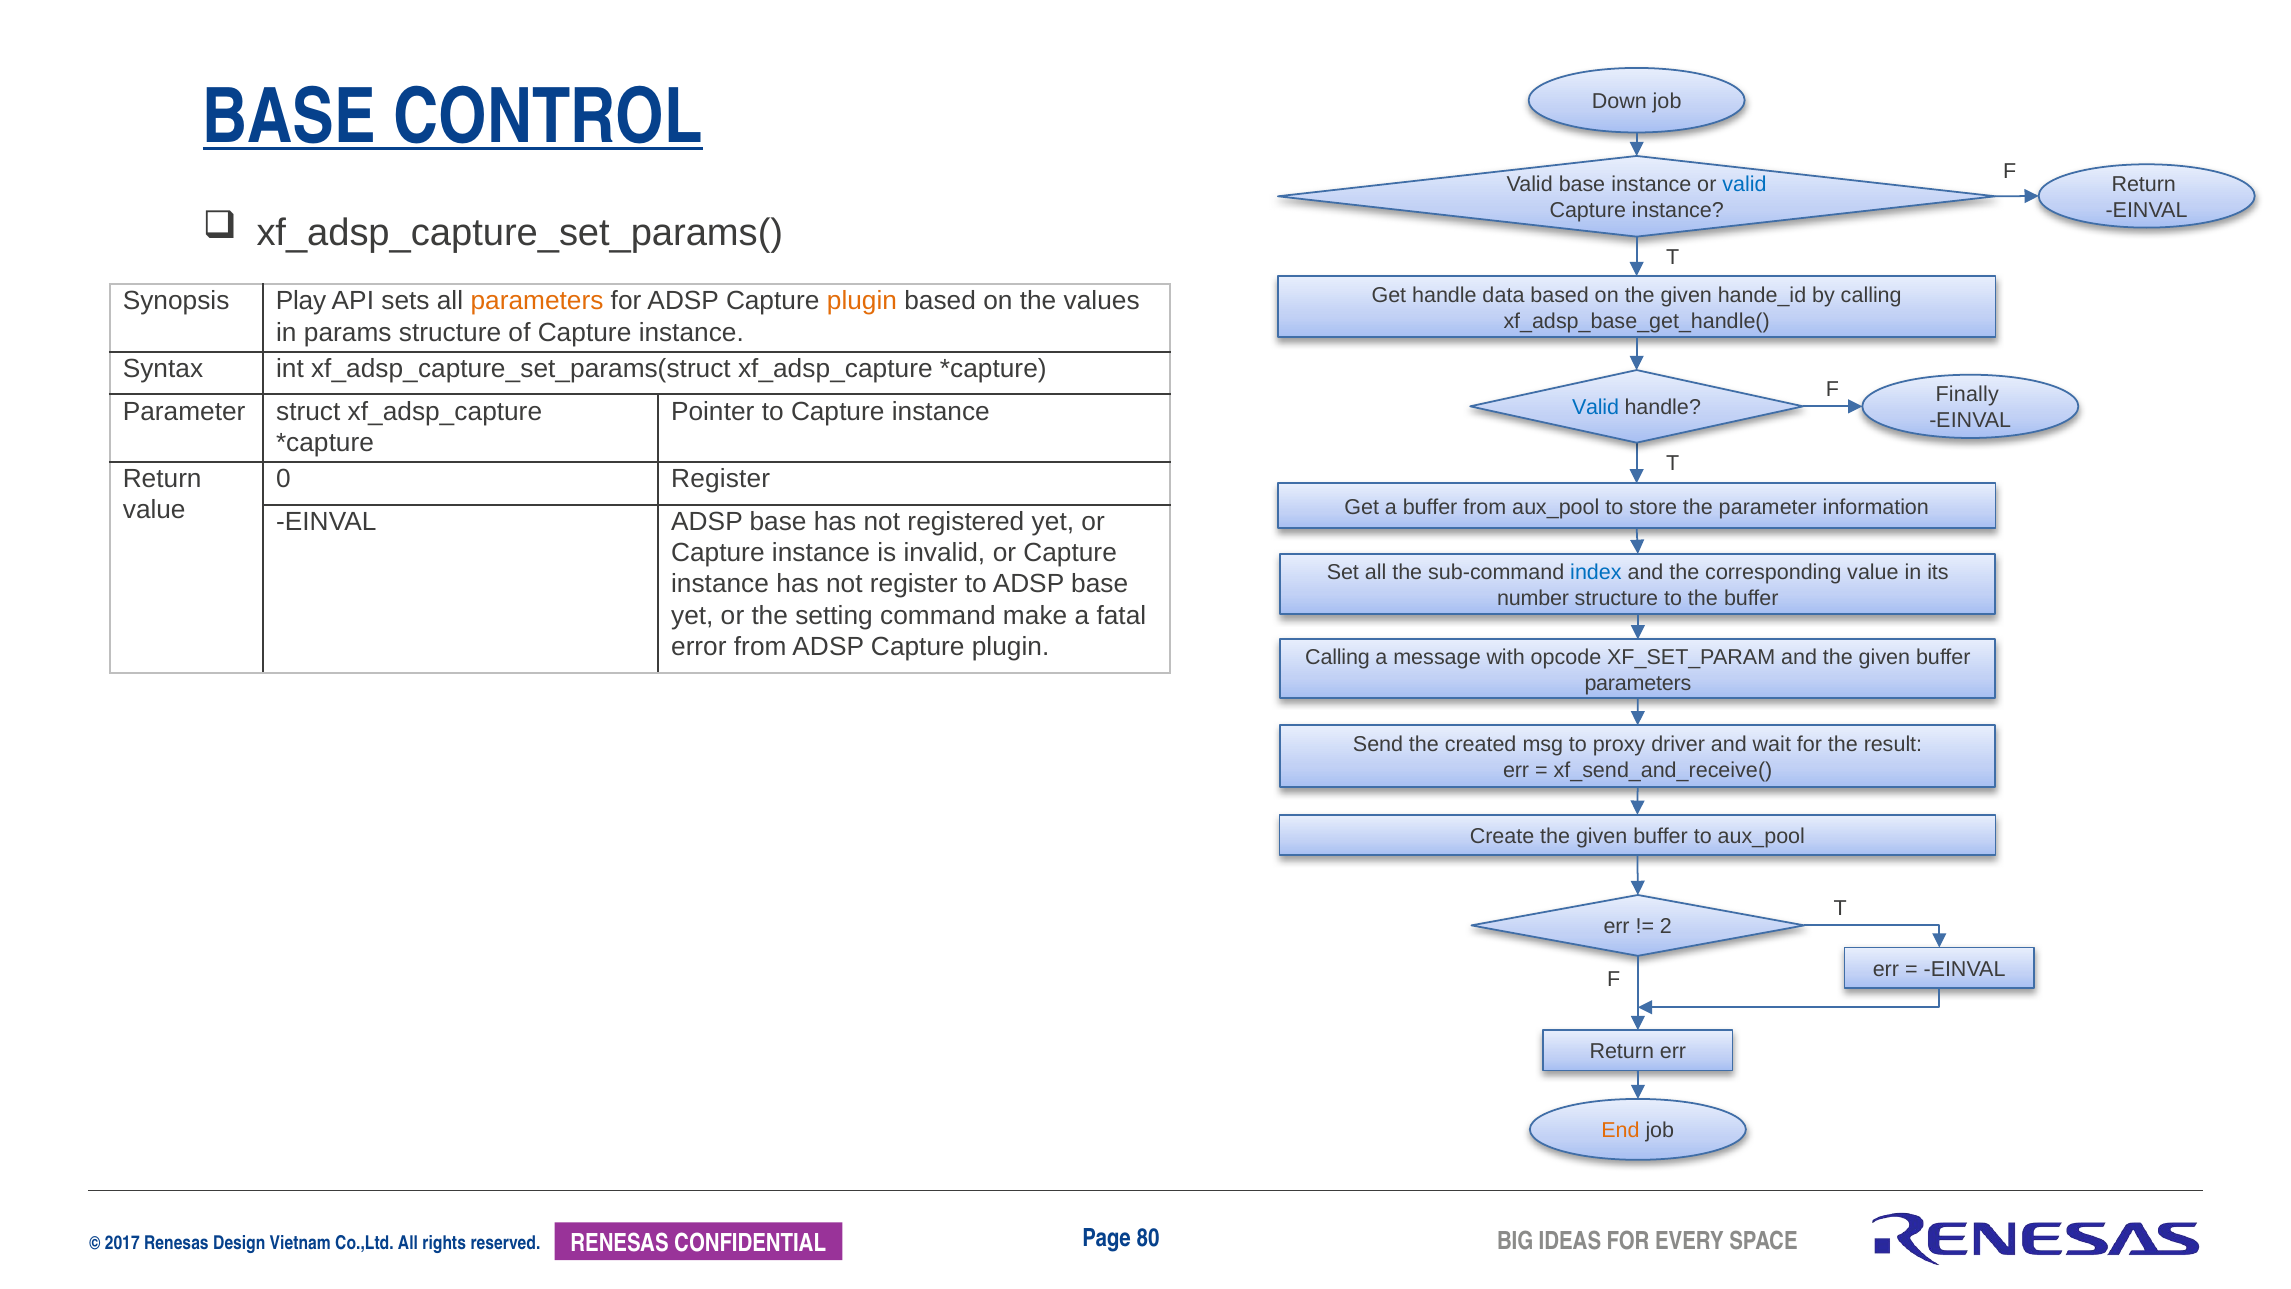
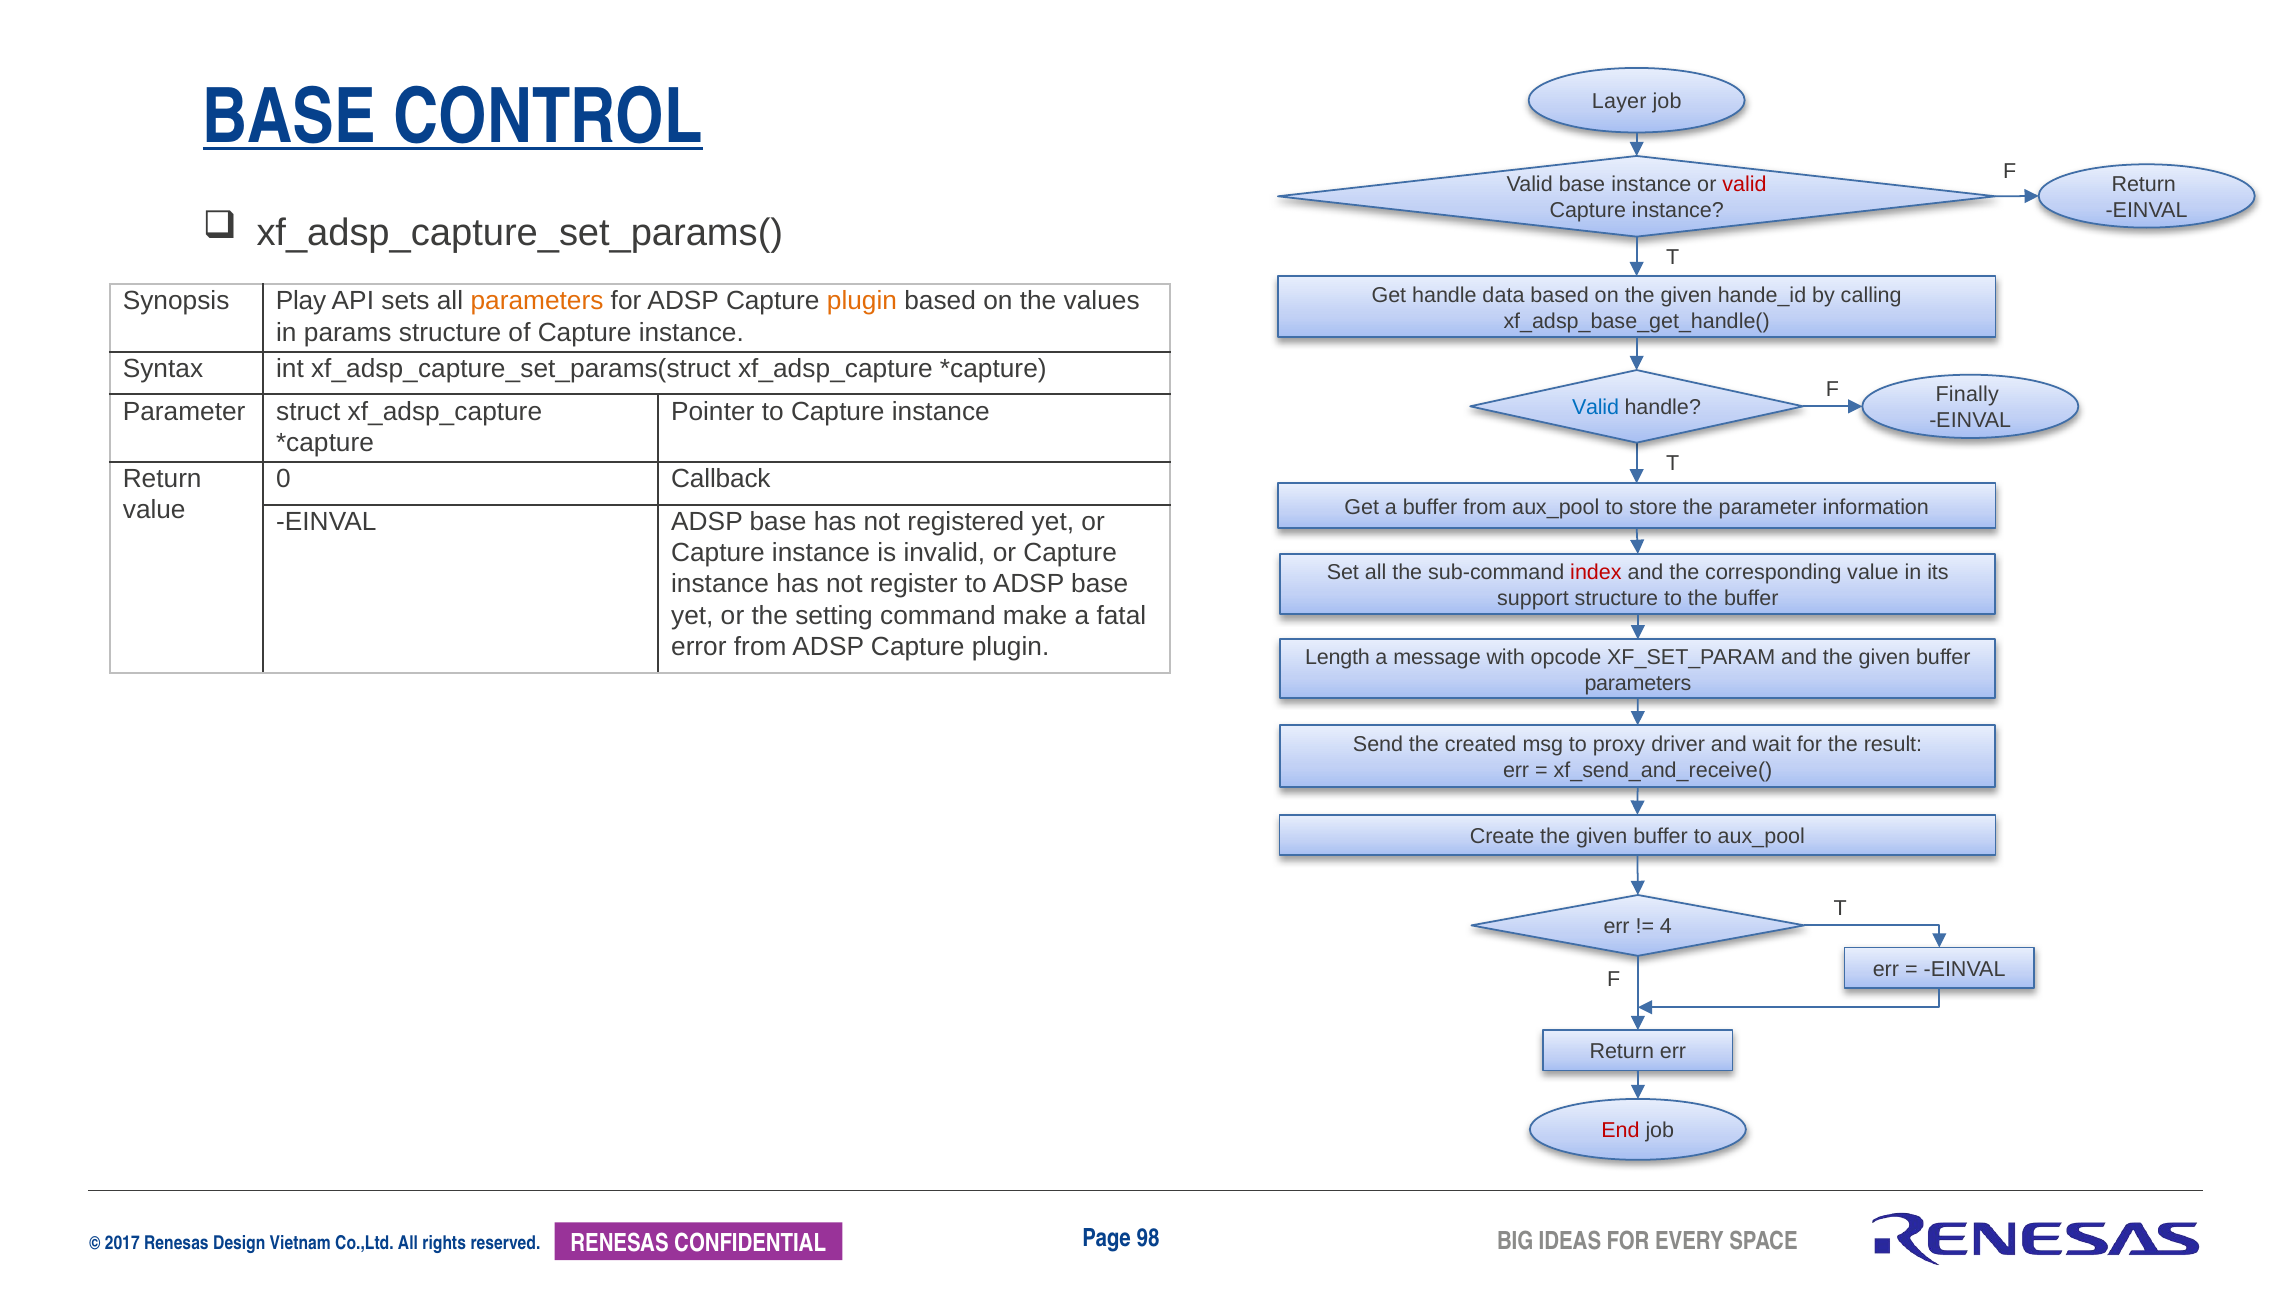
Down: Down -> Layer
valid at (1744, 185) colour: blue -> red
0 Register: Register -> Callback
index colour: blue -> red
number: number -> support
Calling at (1337, 657): Calling -> Length
2: 2 -> 4
End colour: orange -> red
80: 80 -> 98
